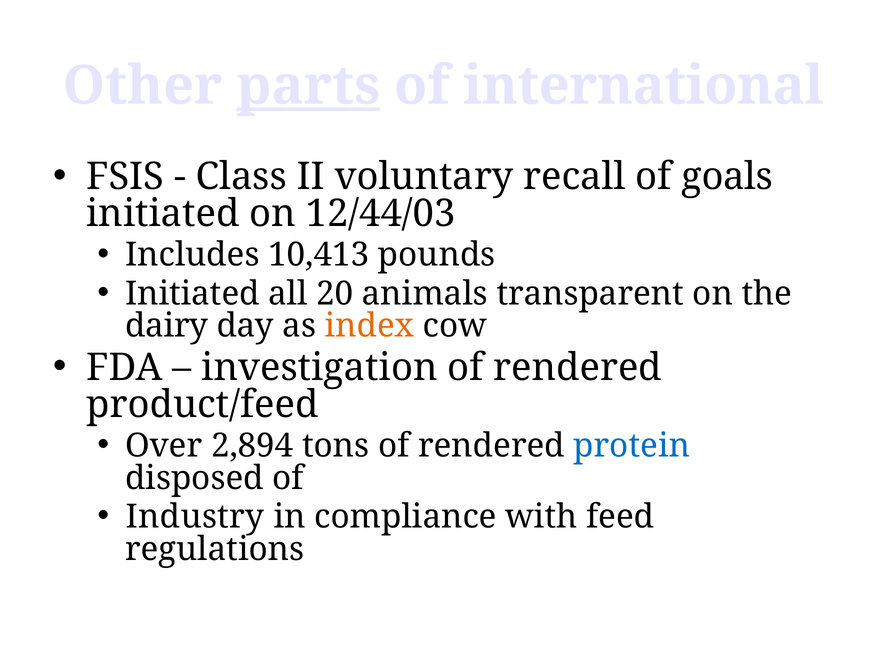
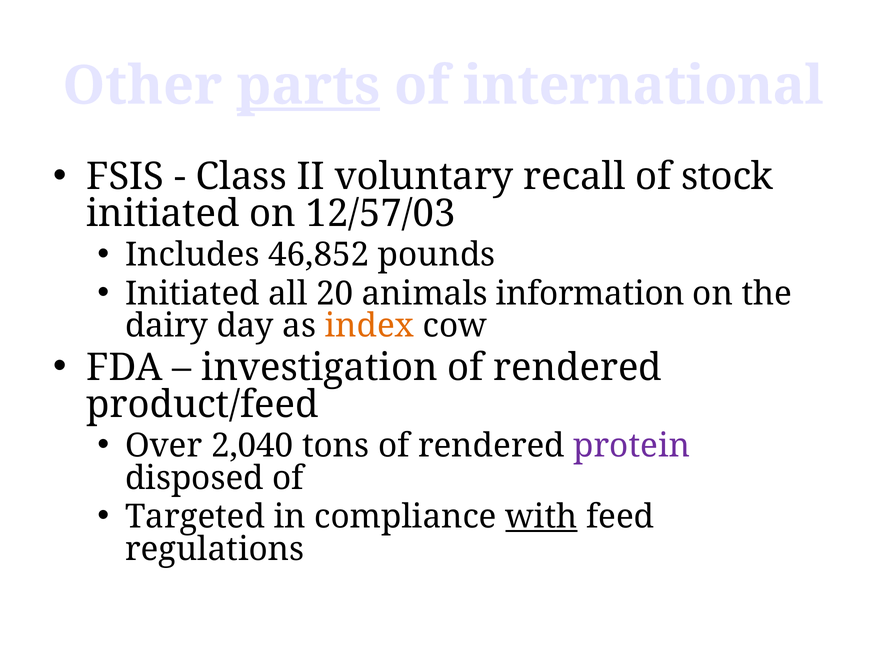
goals: goals -> stock
12/44/03: 12/44/03 -> 12/57/03
10,413: 10,413 -> 46,852
transparent: transparent -> information
2,894: 2,894 -> 2,040
protein colour: blue -> purple
Industry: Industry -> Targeted
with underline: none -> present
